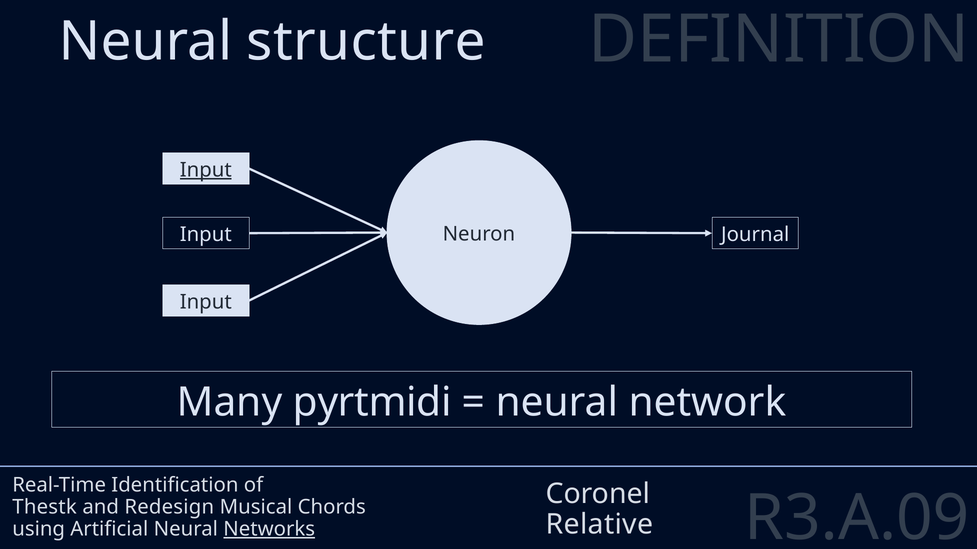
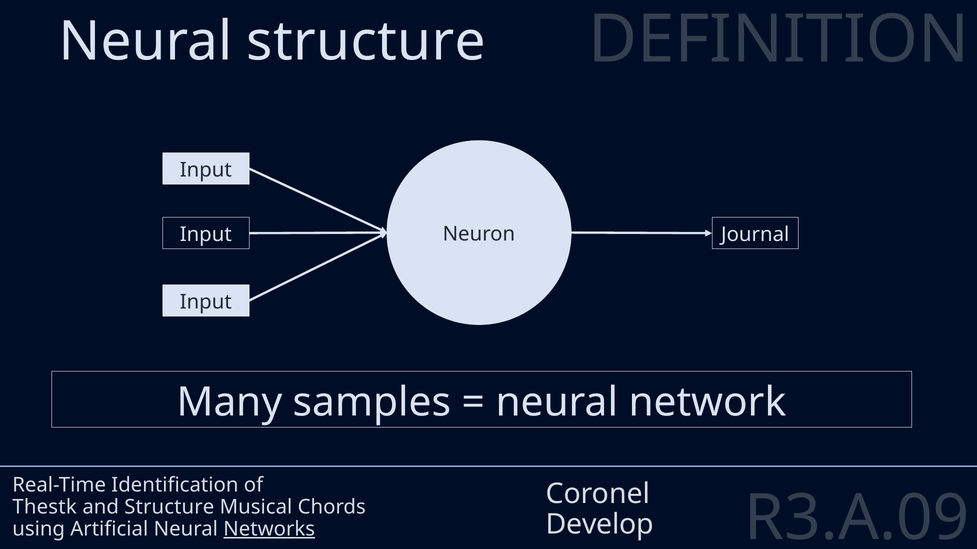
Input at (206, 170) underline: present -> none
pyrtmidi: pyrtmidi -> samples
and Redesign: Redesign -> Structure
Relative: Relative -> Develop
